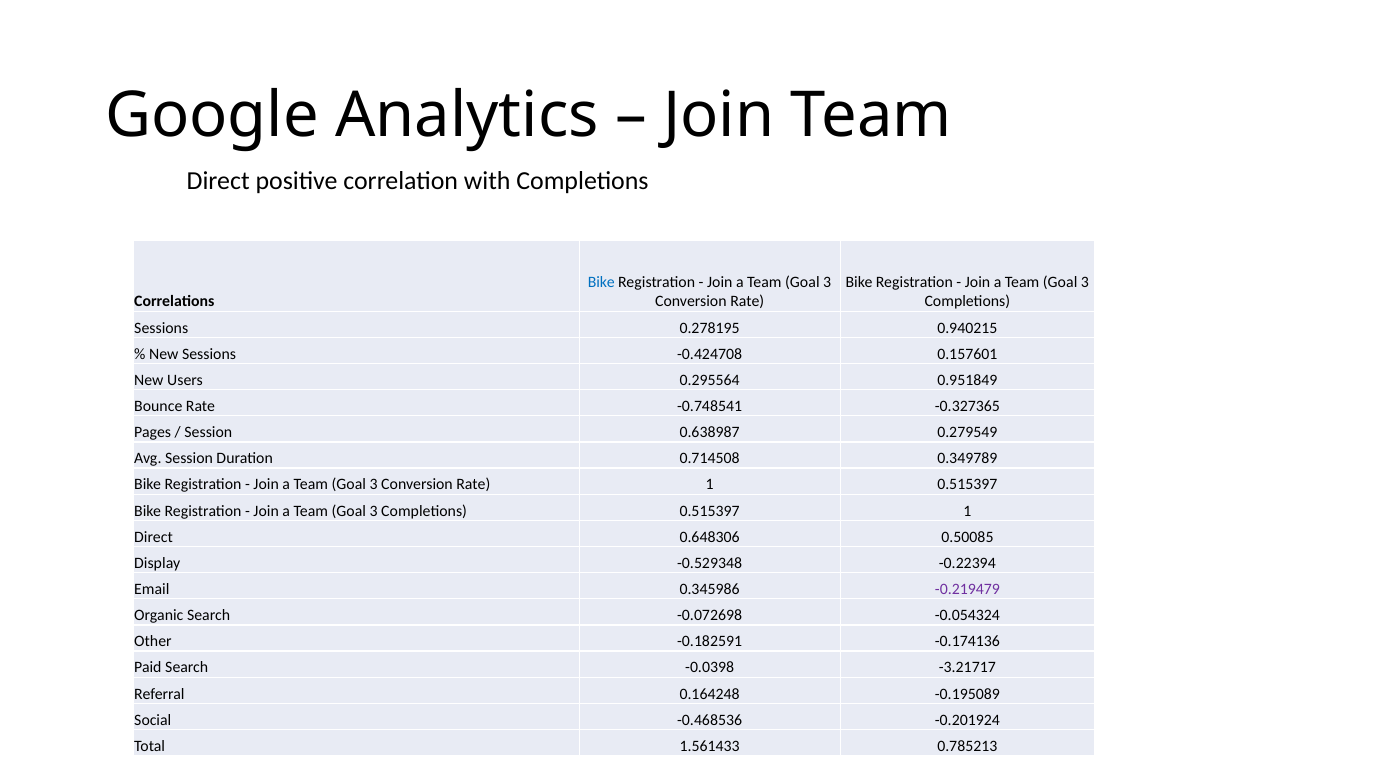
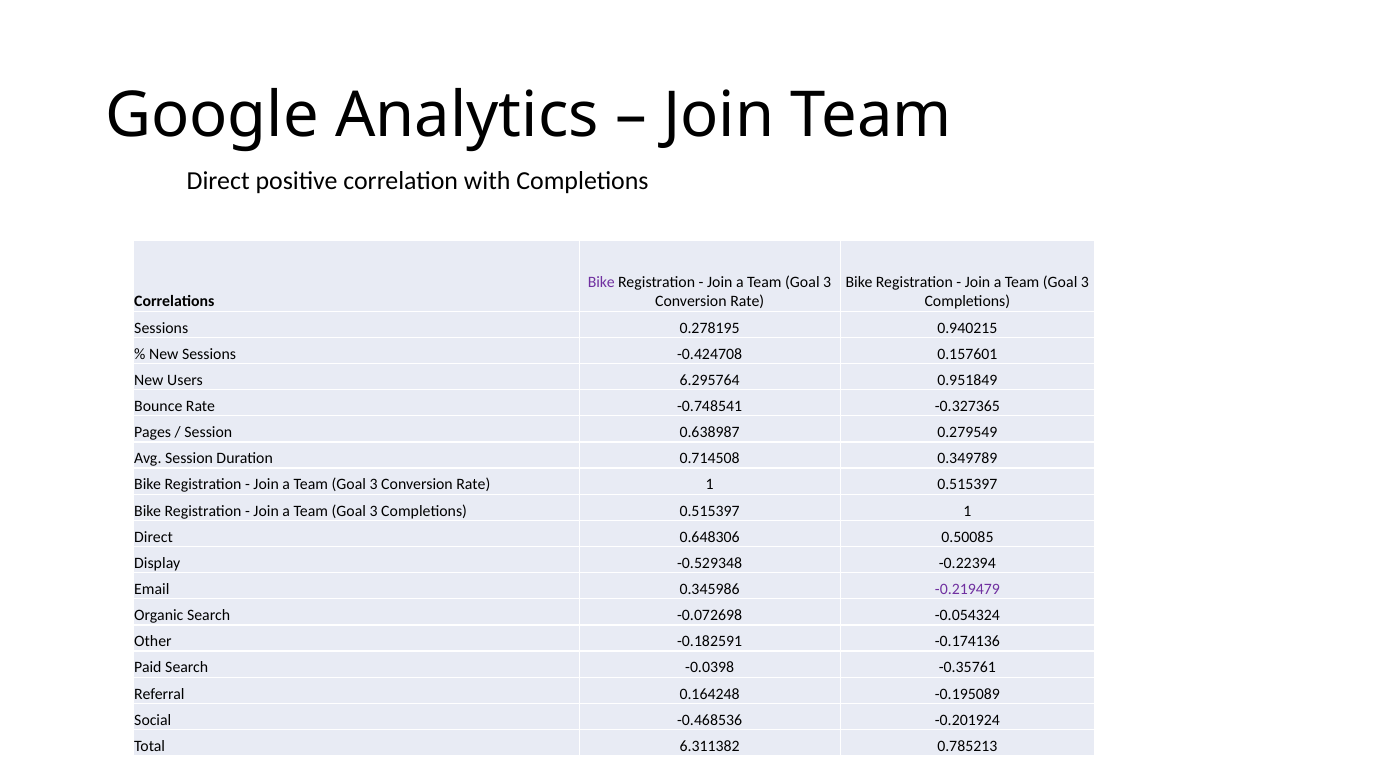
Bike at (601, 282) colour: blue -> purple
0.295564: 0.295564 -> 6.295764
-3.21717: -3.21717 -> -0.35761
1.561433: 1.561433 -> 6.311382
